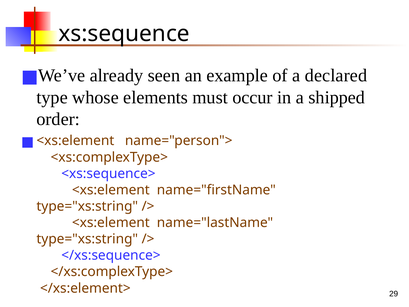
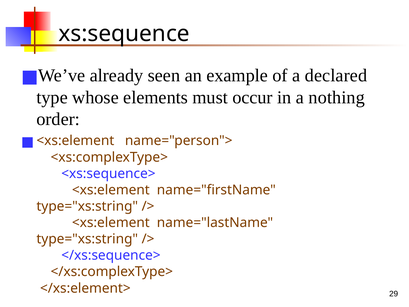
shipped: shipped -> nothing
